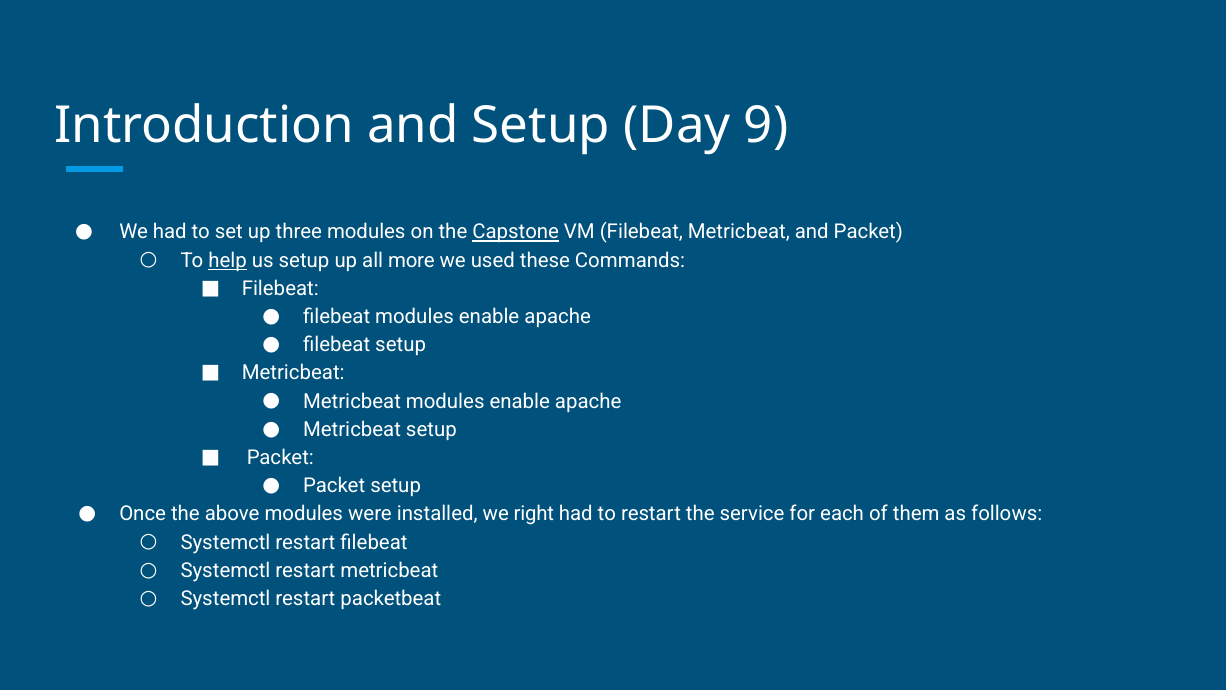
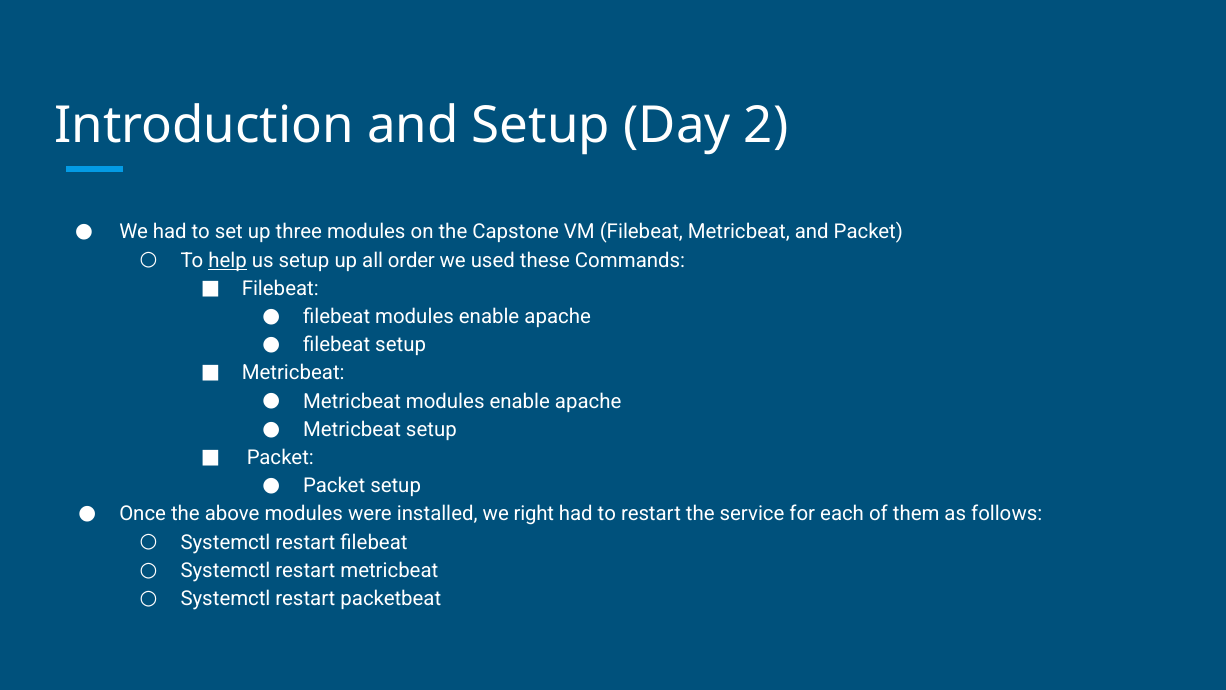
9: 9 -> 2
Capstone underline: present -> none
more: more -> order
